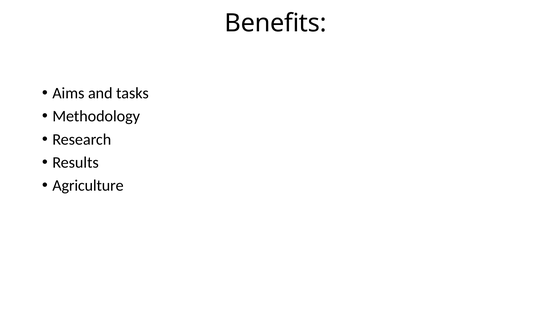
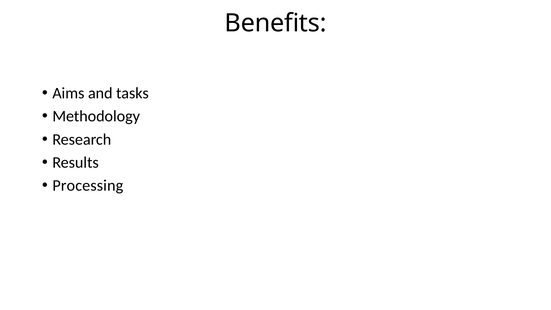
Agriculture: Agriculture -> Processing
